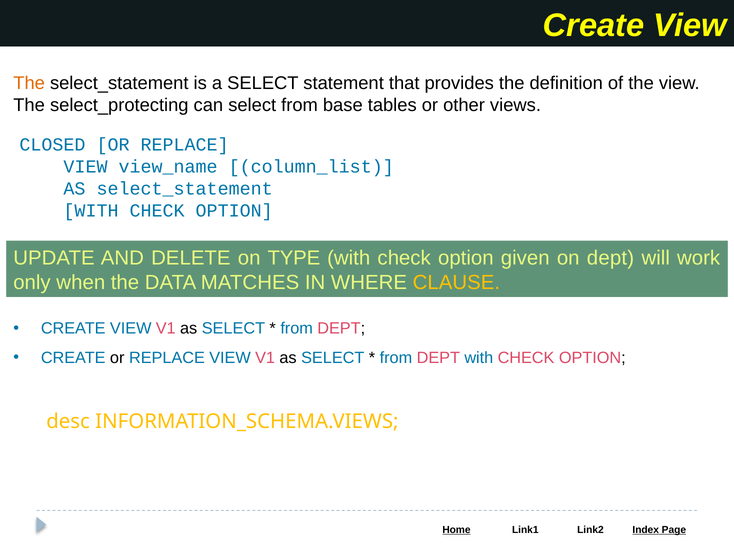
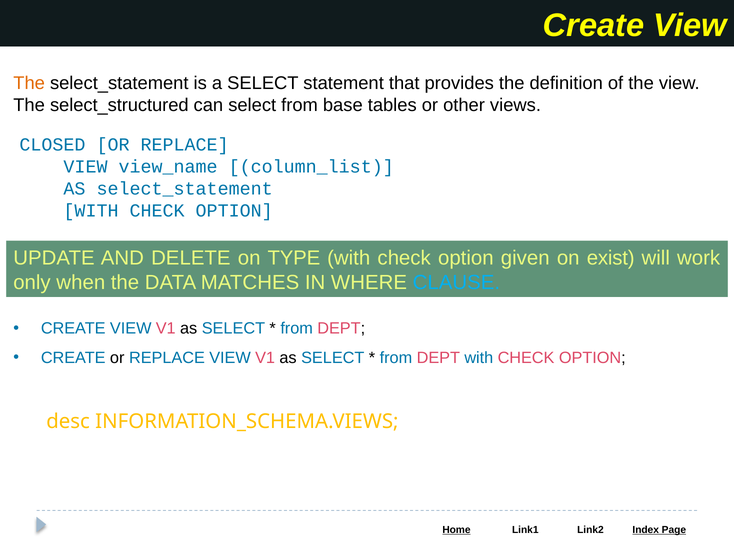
select_protecting: select_protecting -> select_structured
on dept: dept -> exist
CLAUSE colour: yellow -> light blue
